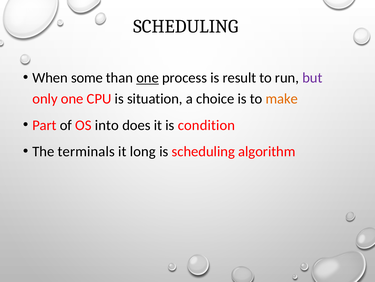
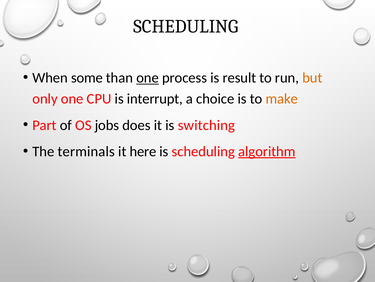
but colour: purple -> orange
situation: situation -> interrupt
into: into -> jobs
condition: condition -> switching
long: long -> here
algorithm underline: none -> present
